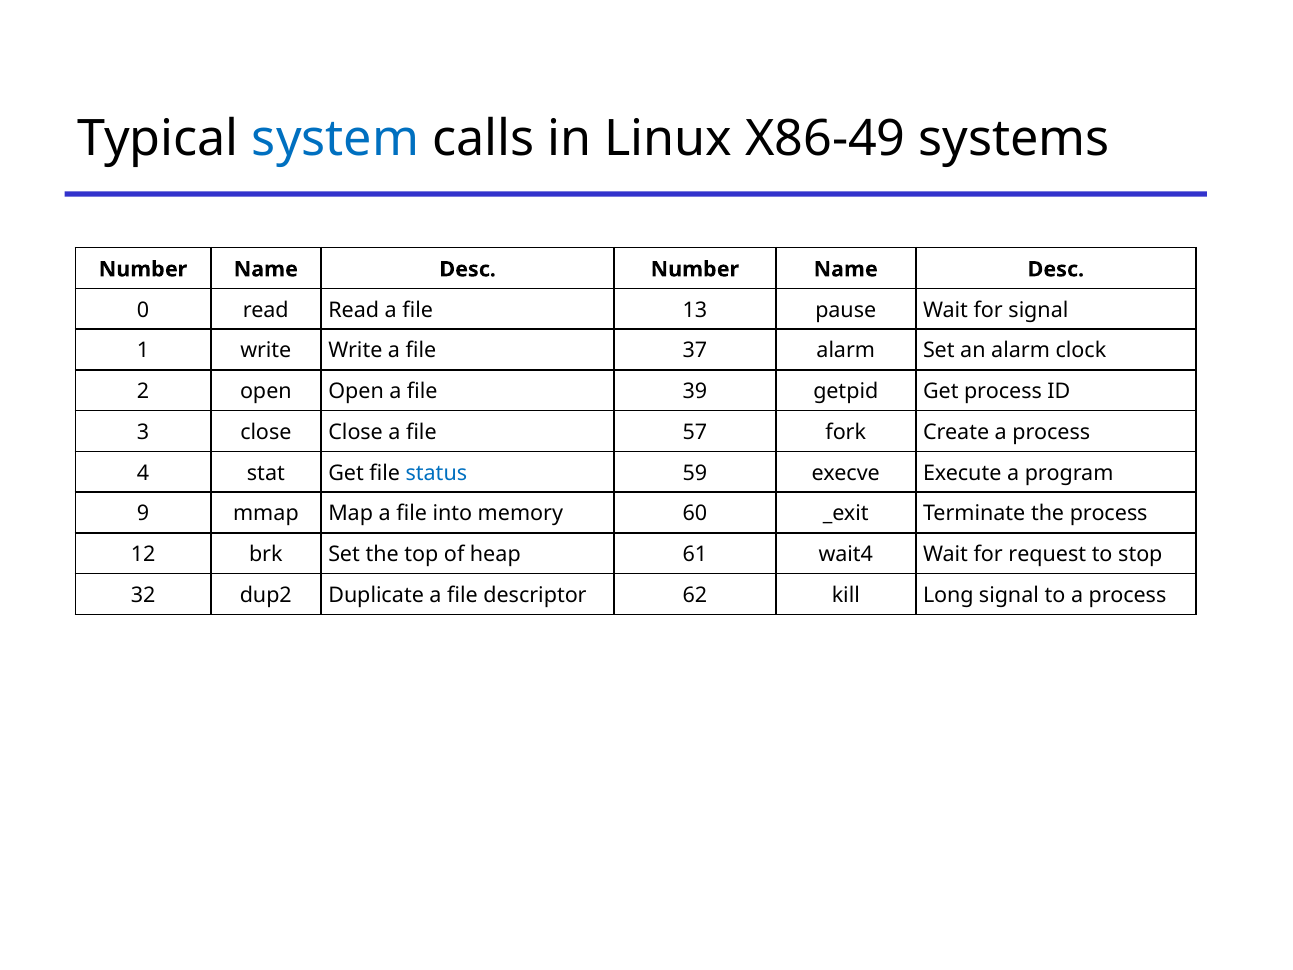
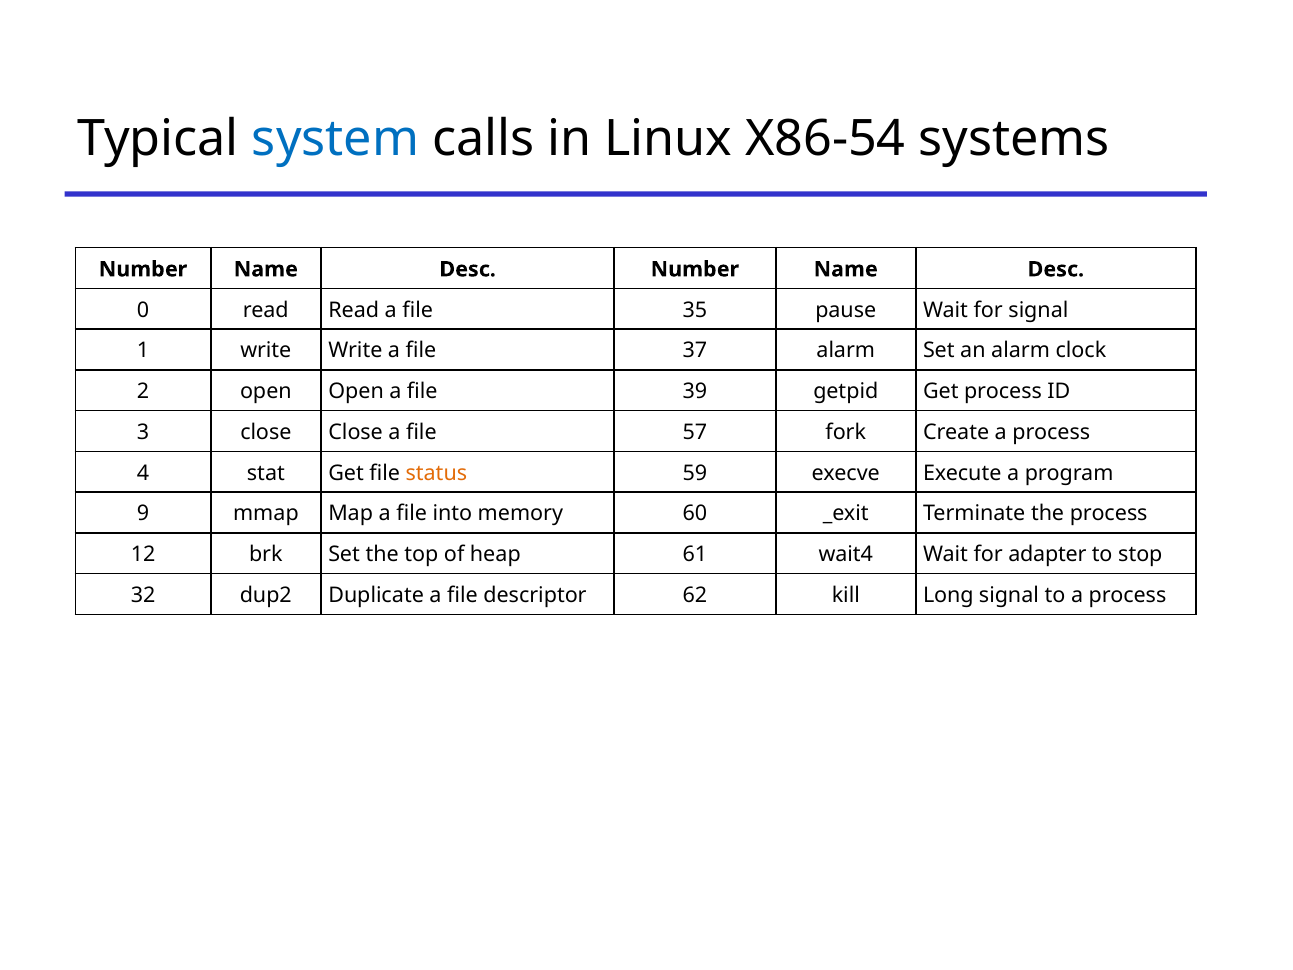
X86-49: X86-49 -> X86-54
13: 13 -> 35
status colour: blue -> orange
request: request -> adapter
